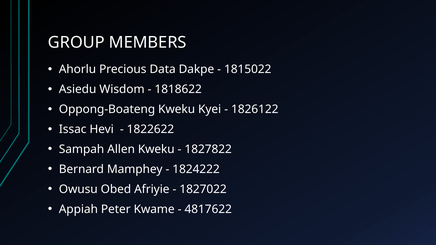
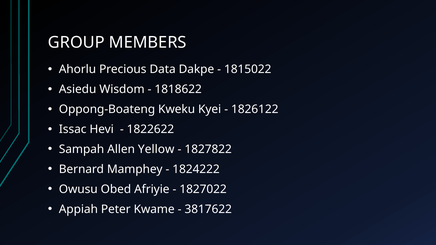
Allen Kweku: Kweku -> Yellow
4817622: 4817622 -> 3817622
